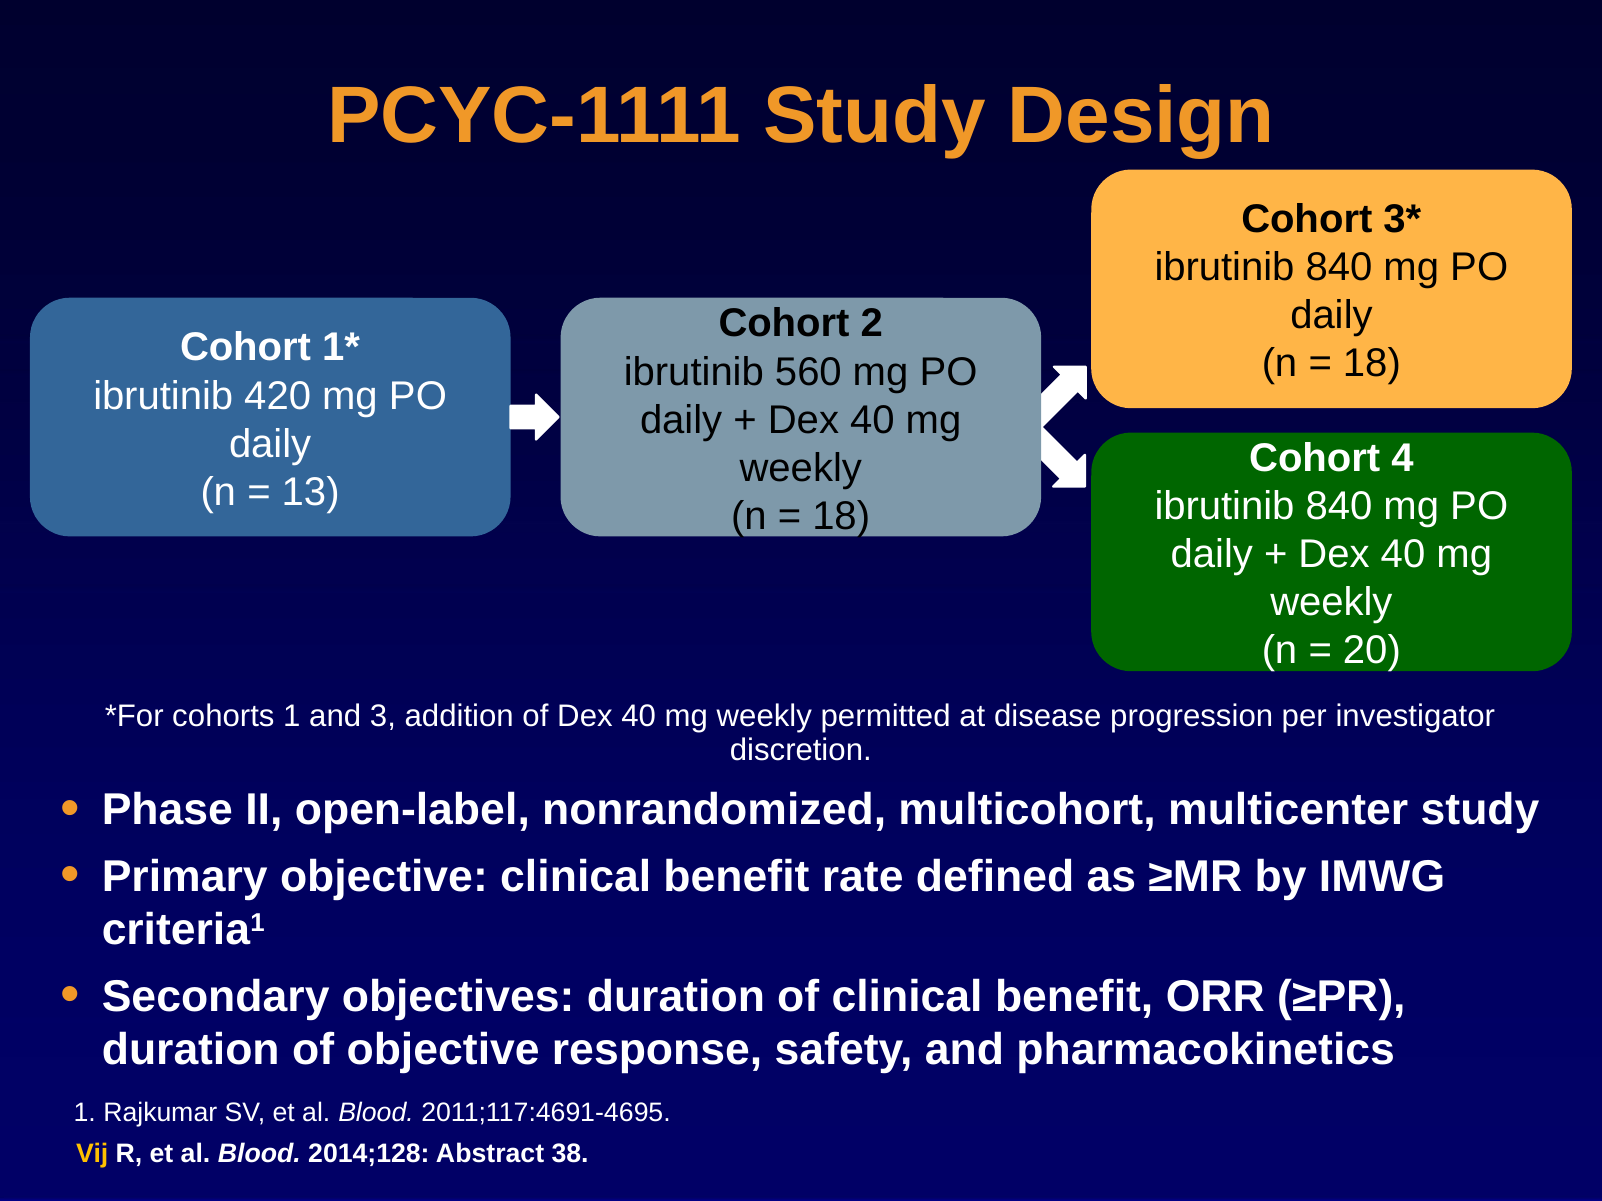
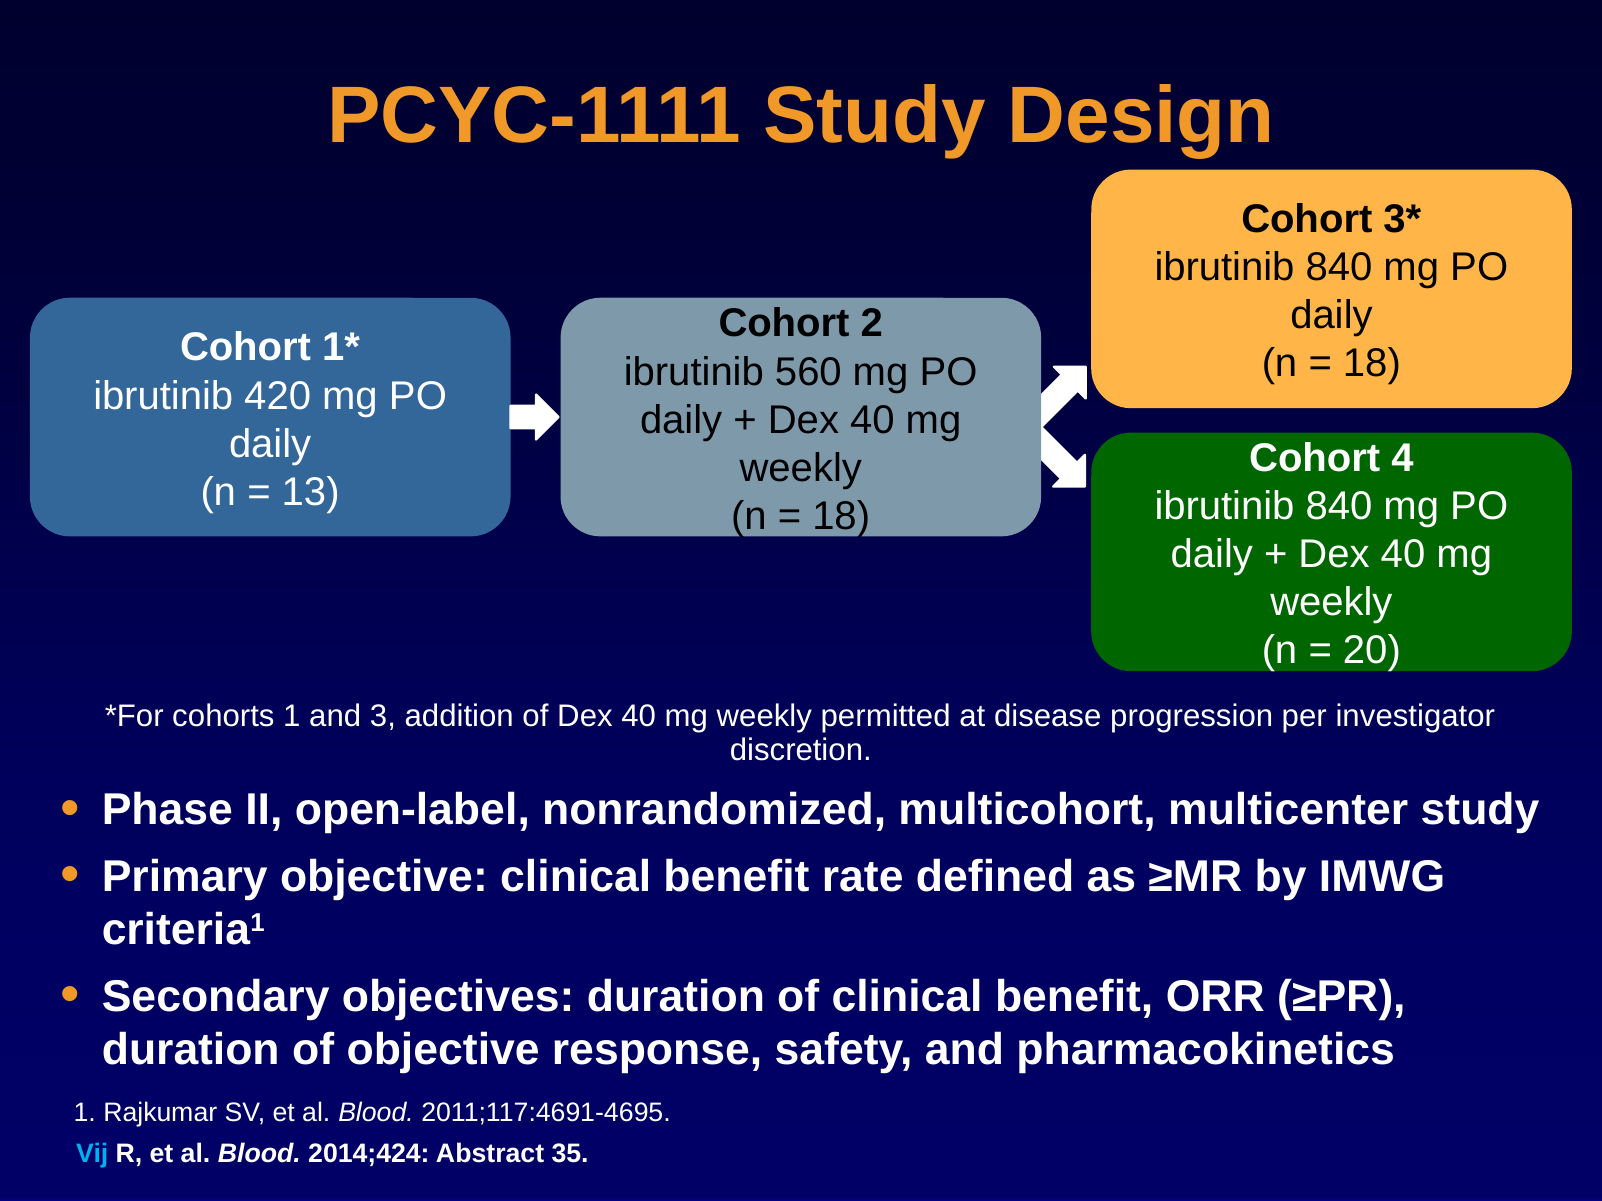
Vij at (92, 1154) colour: yellow -> light blue
2014;128: 2014;128 -> 2014;424
38: 38 -> 35
